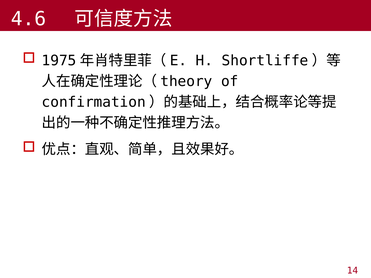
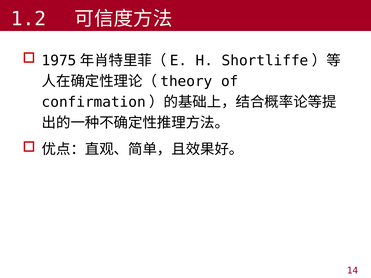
4.6: 4.6 -> 1.2
